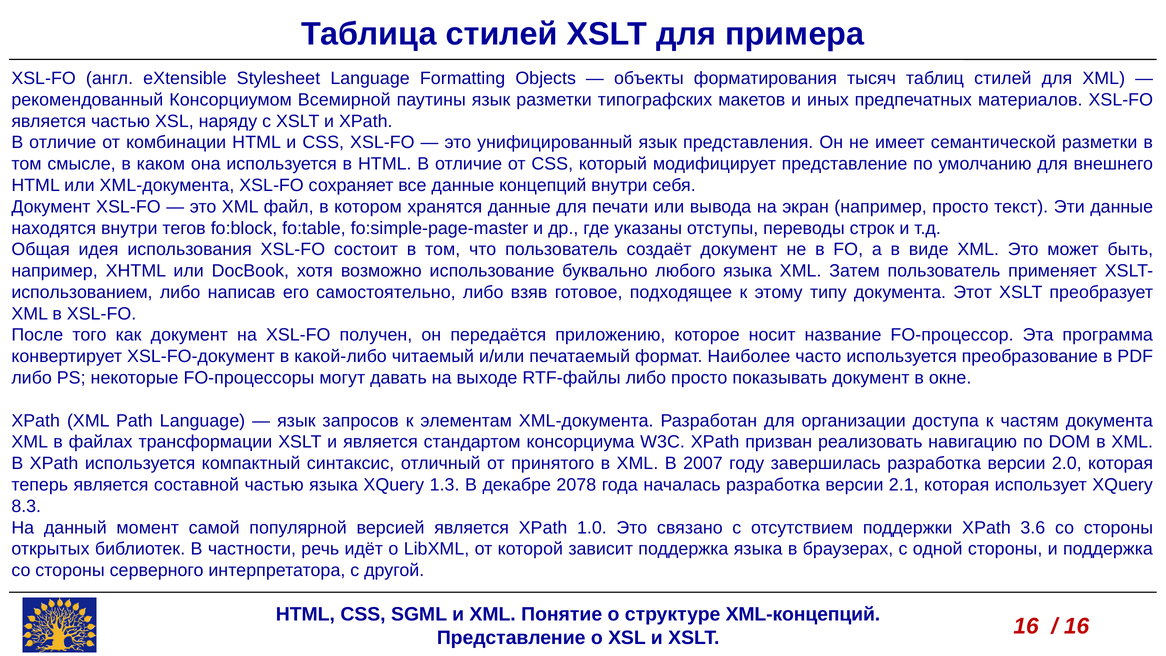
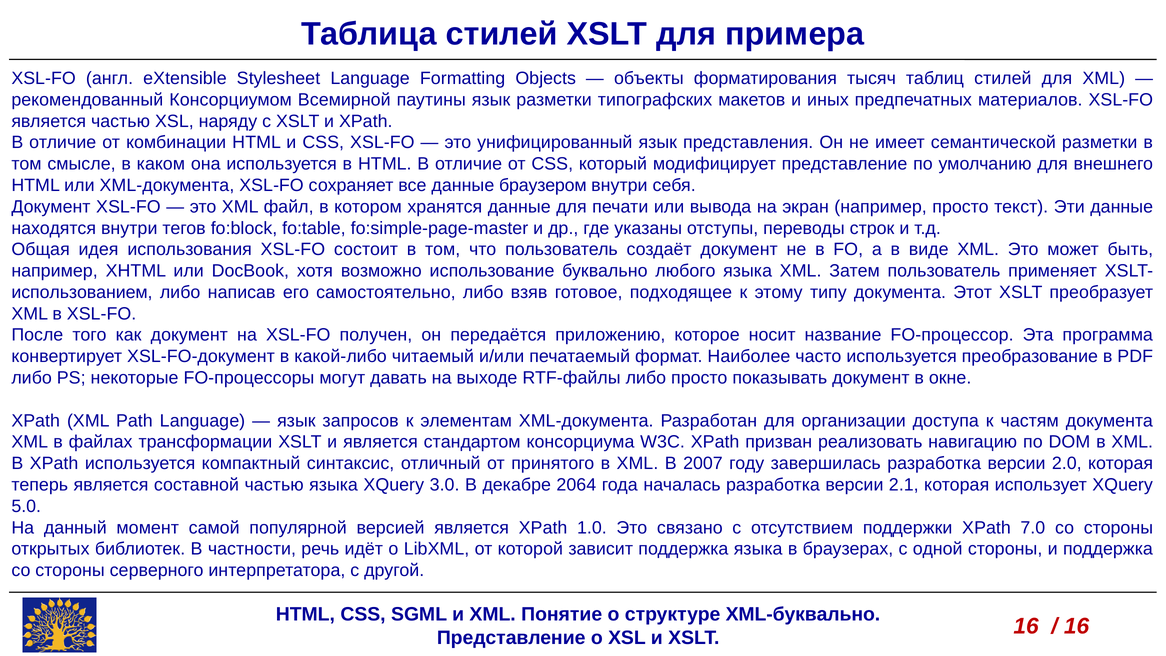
концепций: концепций -> браузером
1.3: 1.3 -> 3.0
2078: 2078 -> 2064
8.3: 8.3 -> 5.0
3.6: 3.6 -> 7.0
XML-концепций: XML-концепций -> XML-буквально
